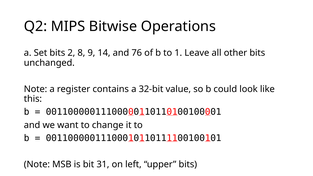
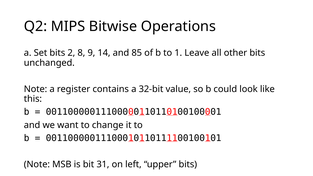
76: 76 -> 85
